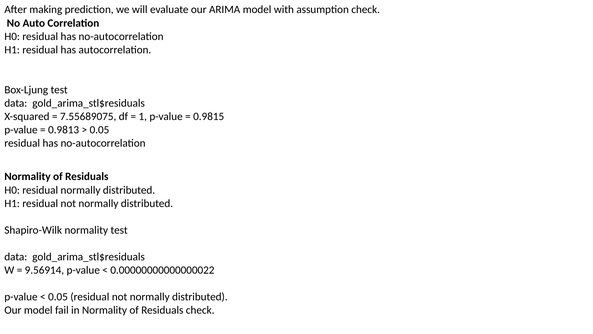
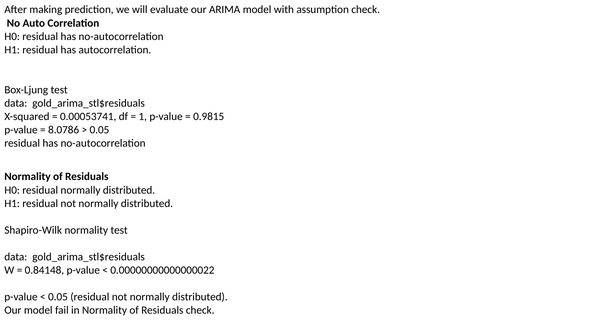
7.55689075: 7.55689075 -> 0.00053741
0.9813: 0.9813 -> 8.0786
9.56914: 9.56914 -> 0.84148
